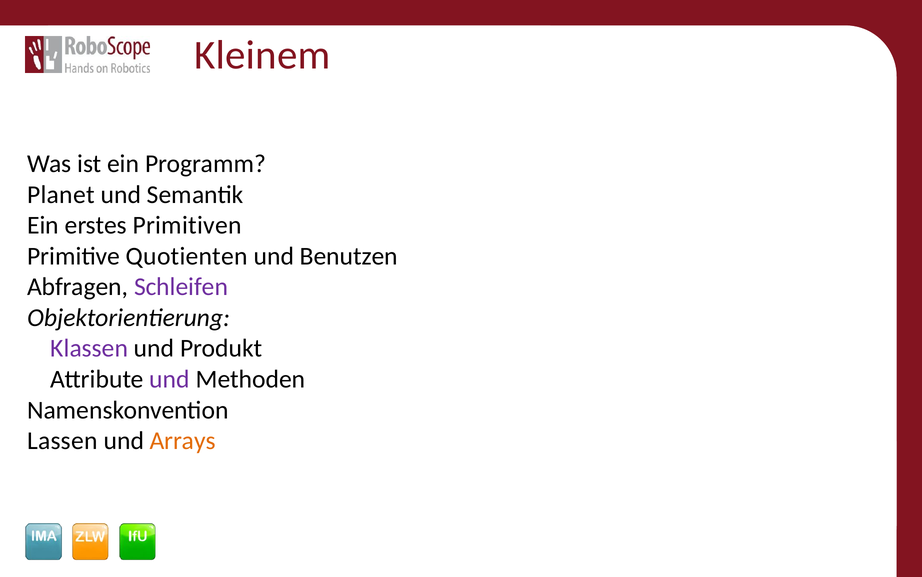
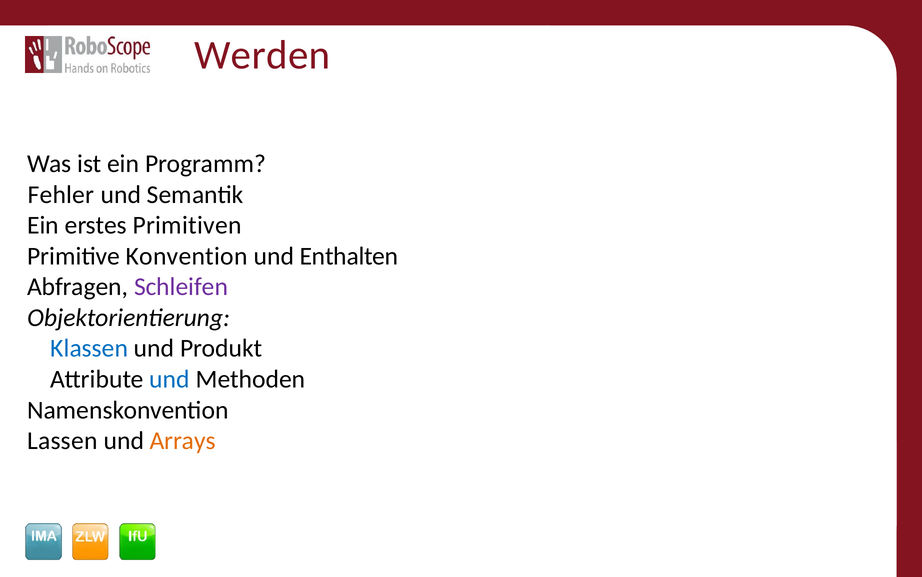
Kleinem: Kleinem -> Werden
Planet: Planet -> Fehler
Quotienten: Quotienten -> Konvention
Benutzen: Benutzen -> Enthalten
Klassen colour: purple -> blue
und at (170, 379) colour: purple -> blue
